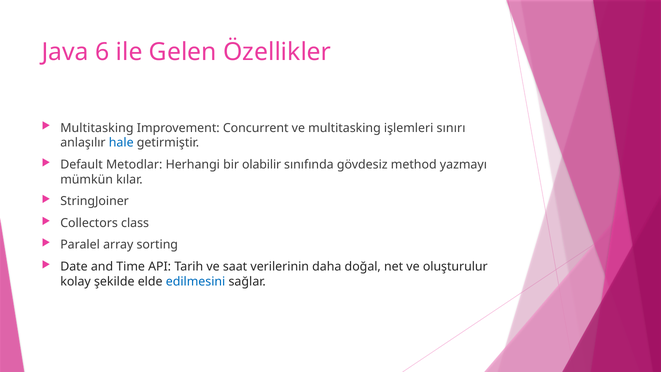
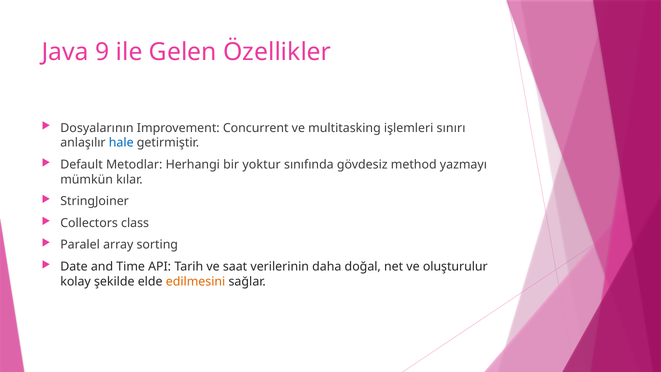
6: 6 -> 9
Multitasking at (97, 128): Multitasking -> Dosyalarının
olabilir: olabilir -> yoktur
edilmesini colour: blue -> orange
